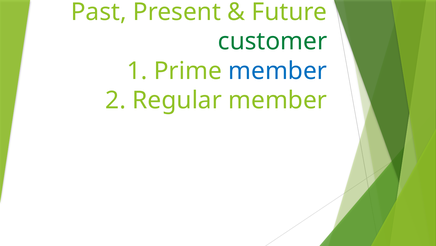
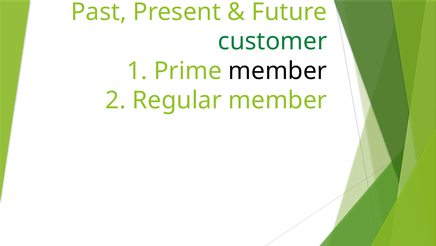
member at (278, 71) colour: blue -> black
